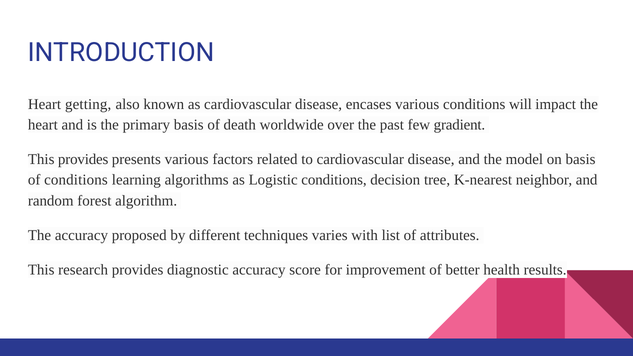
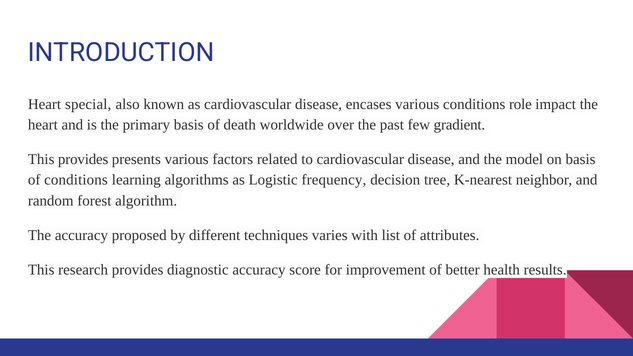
getting: getting -> special
will: will -> role
Logistic conditions: conditions -> frequency
